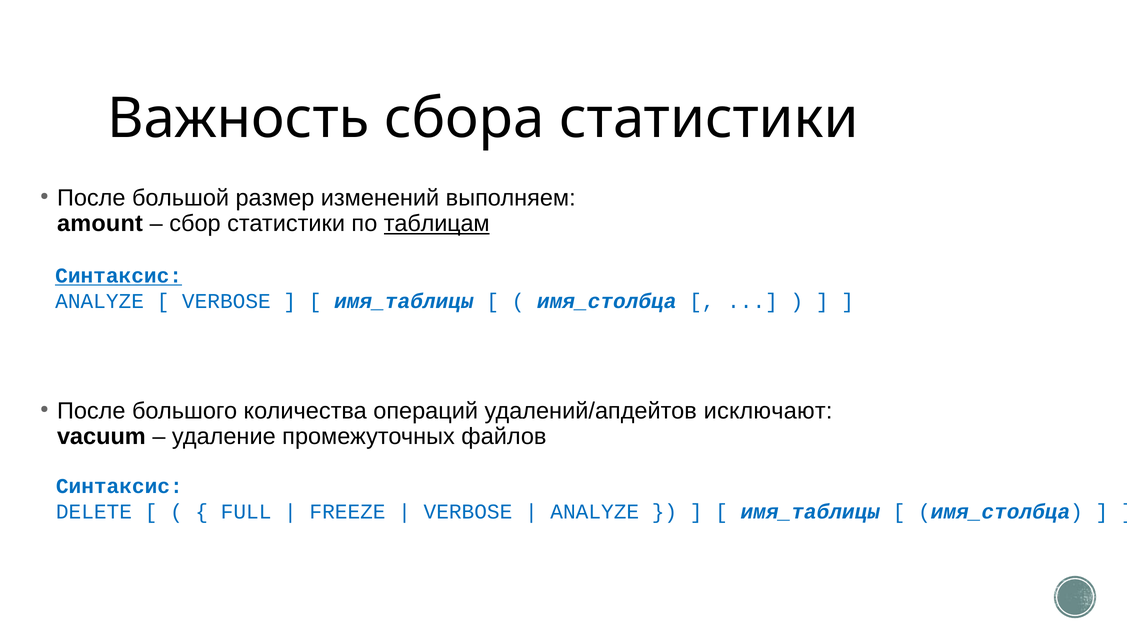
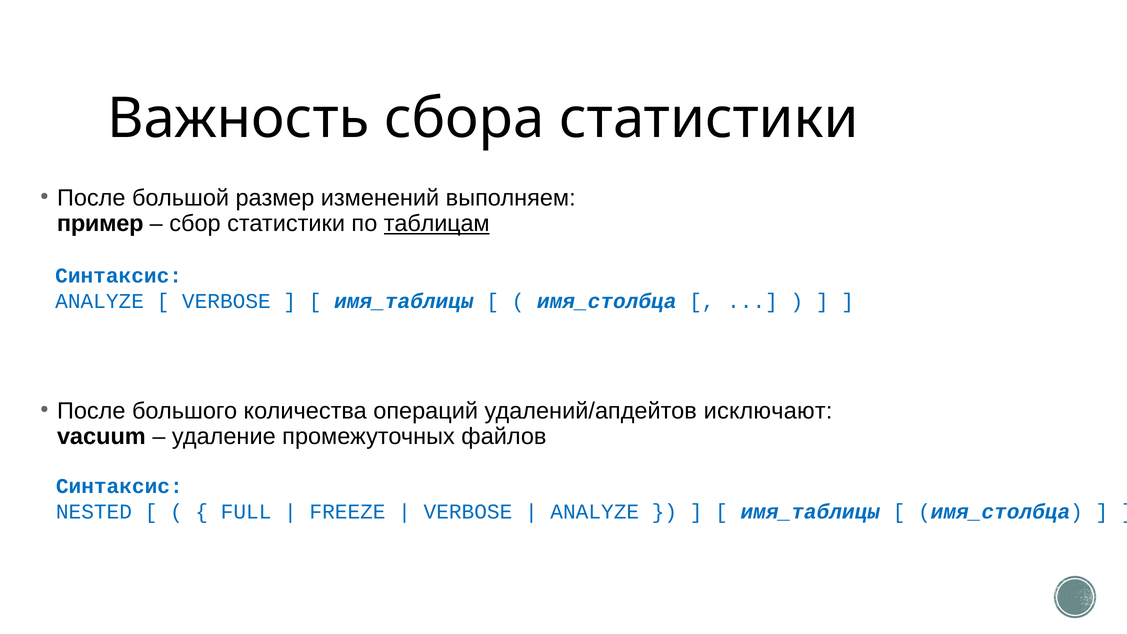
amount: amount -> пример
Синтаксис at (119, 276) underline: present -> none
DELETE: DELETE -> NESTED
